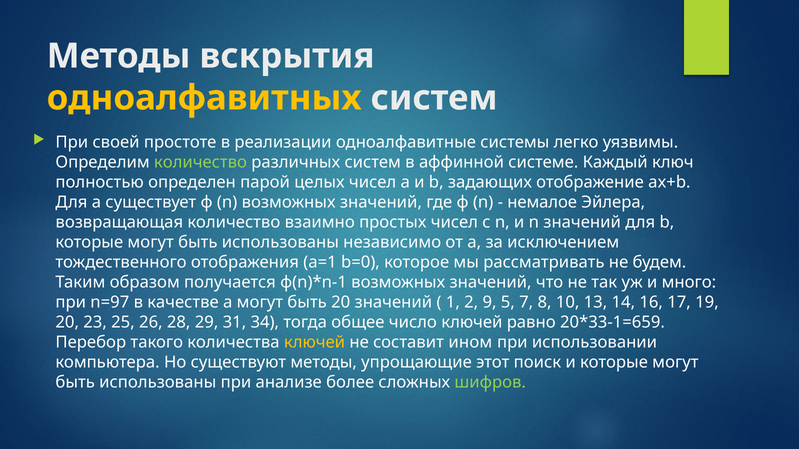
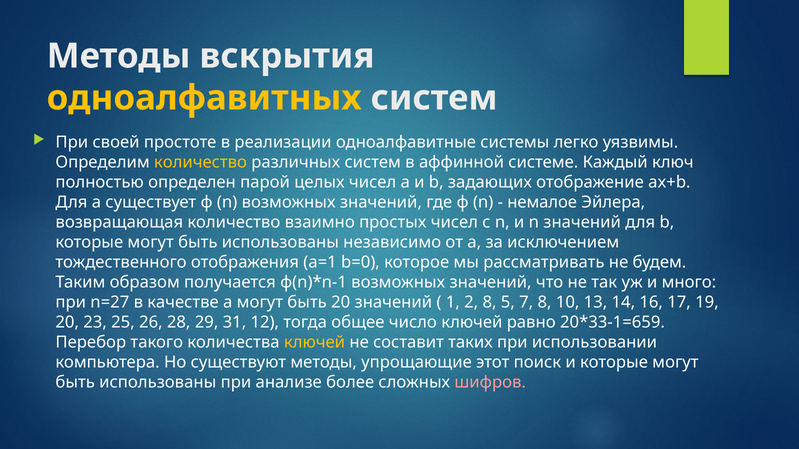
количество at (200, 162) colour: light green -> yellow
n=97: n=97 -> n=27
2 9: 9 -> 8
34: 34 -> 12
ином: ином -> таких
шифров colour: light green -> pink
